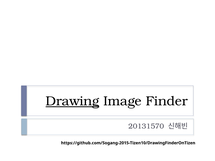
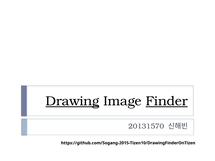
Finder underline: none -> present
